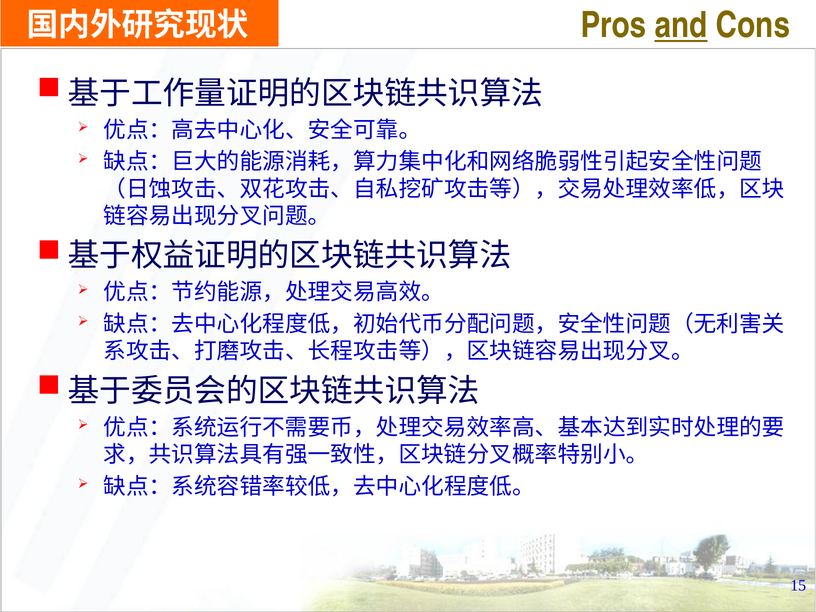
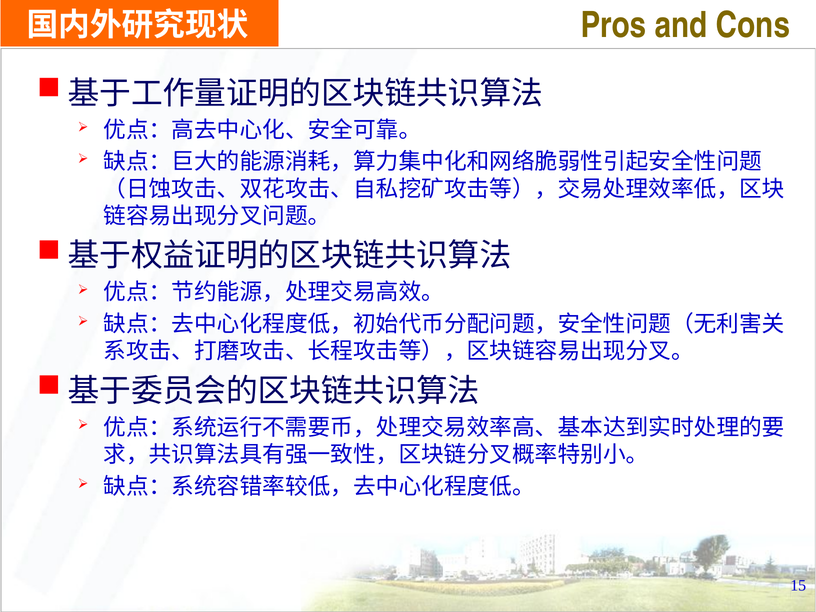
and underline: present -> none
